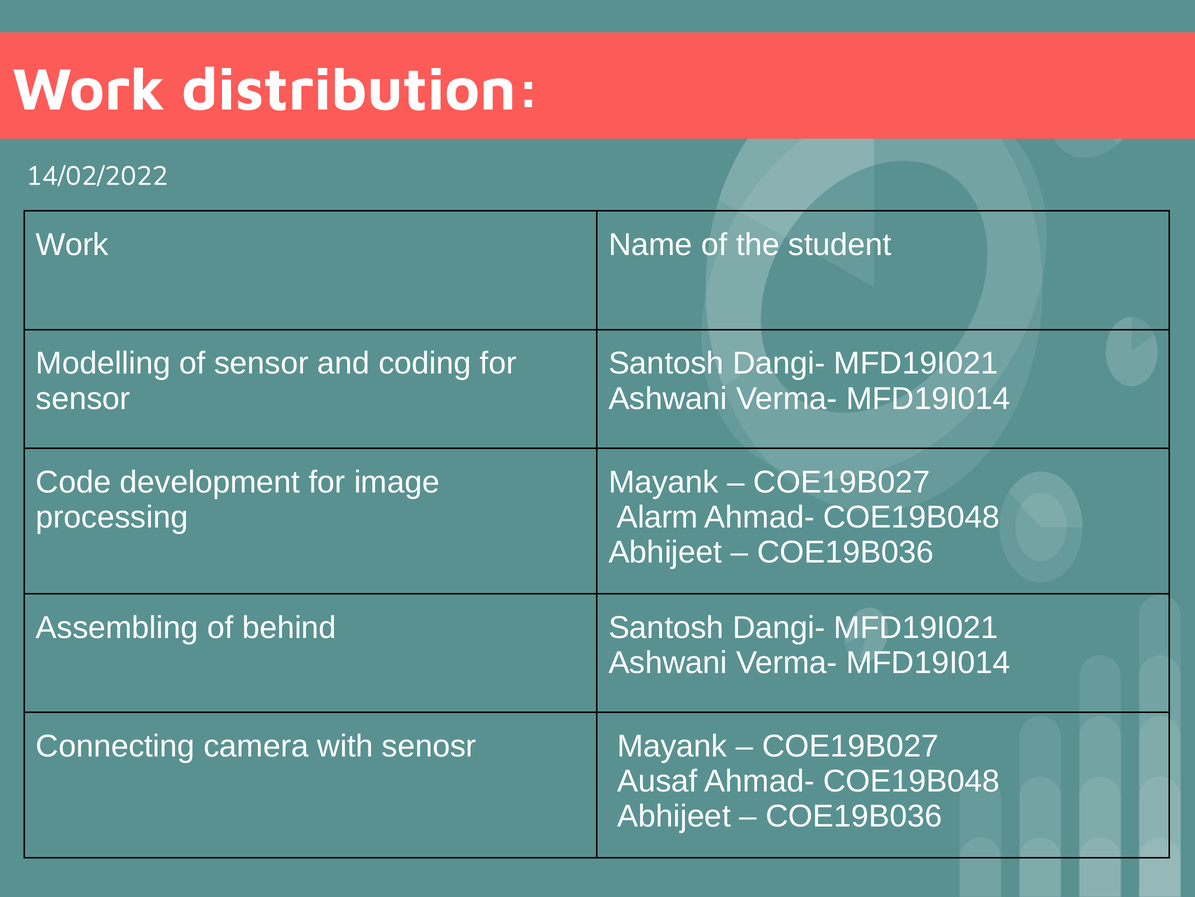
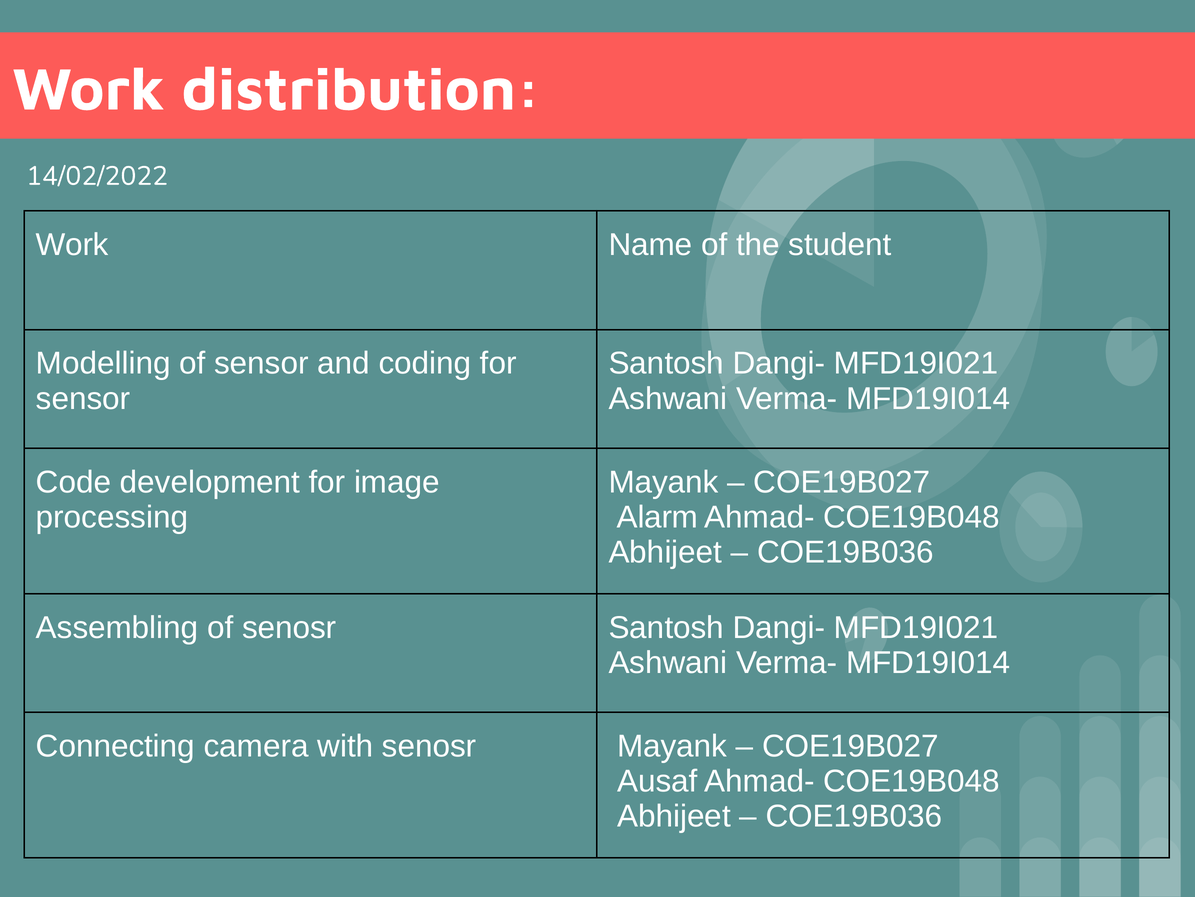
of behind: behind -> senosr
